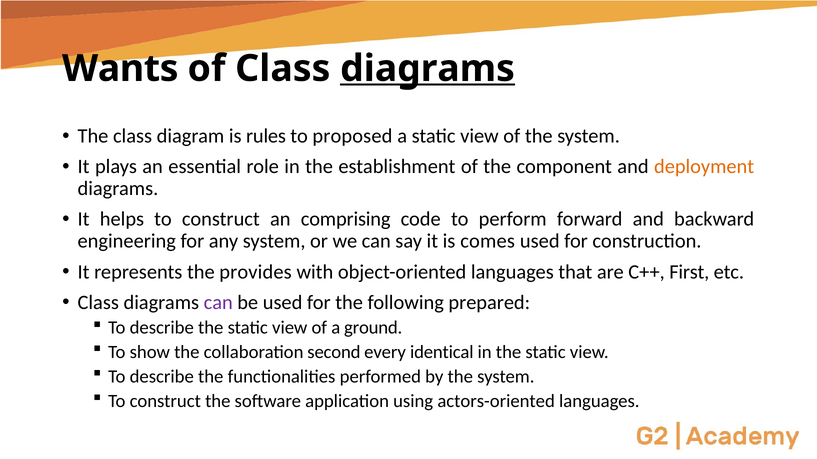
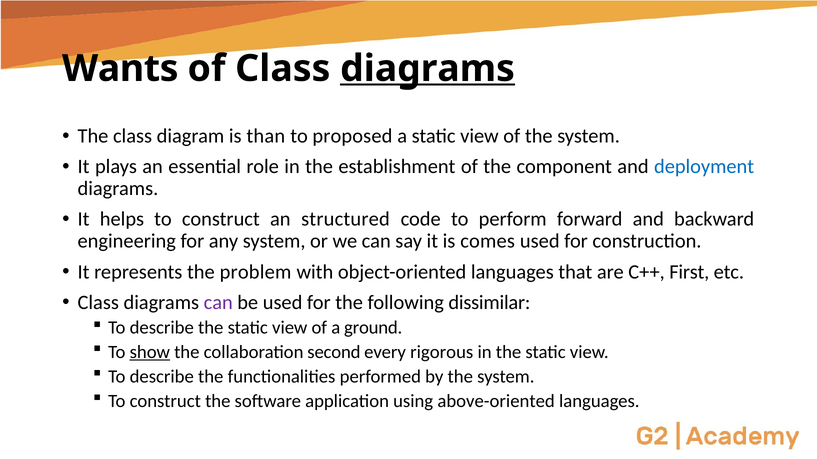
rules: rules -> than
deployment colour: orange -> blue
comprising: comprising -> structured
provides: provides -> problem
prepared: prepared -> dissimilar
show underline: none -> present
identical: identical -> rigorous
actors-oriented: actors-oriented -> above-oriented
